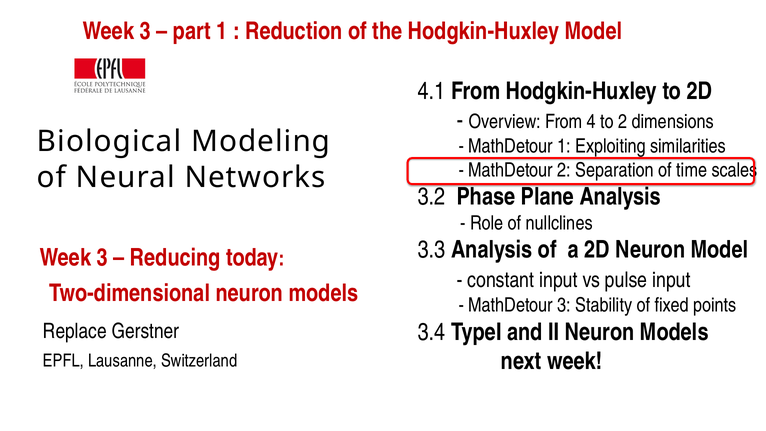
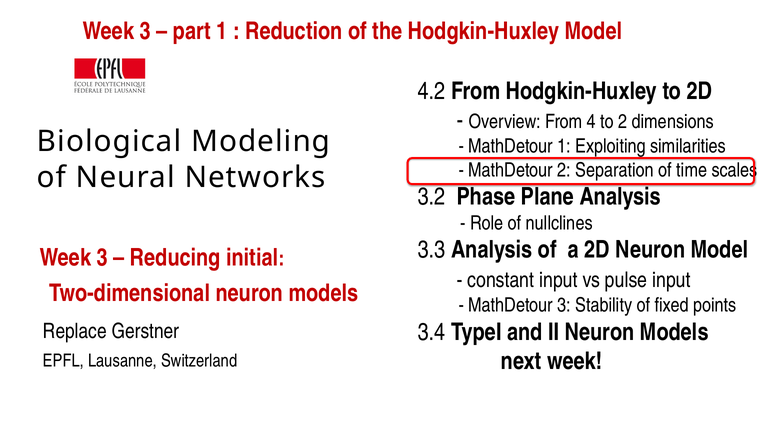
4.1: 4.1 -> 4.2
today: today -> initial
